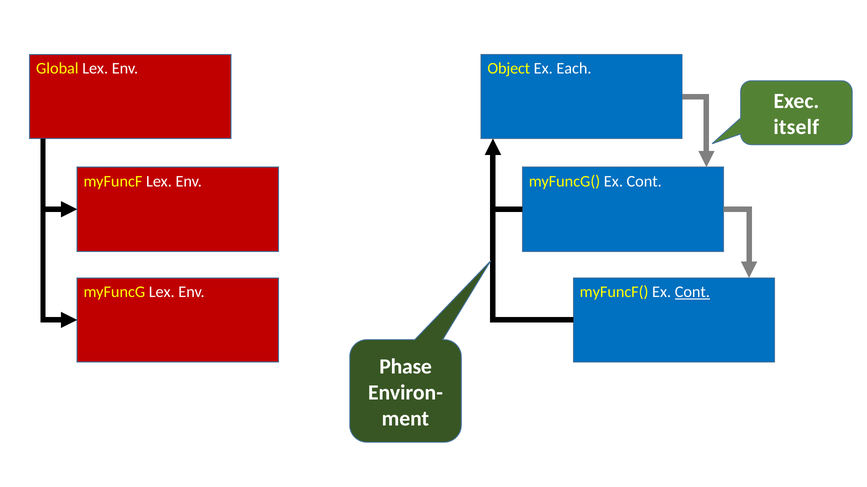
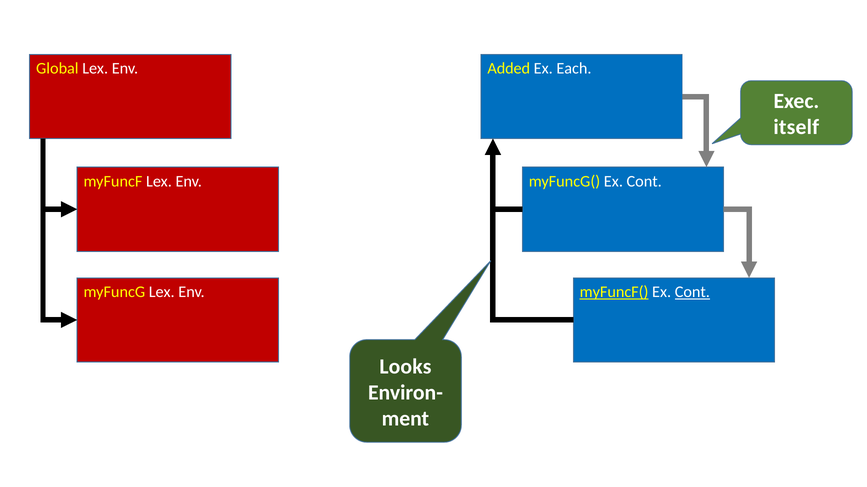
Object: Object -> Added
myFuncF( underline: none -> present
Phase: Phase -> Looks
